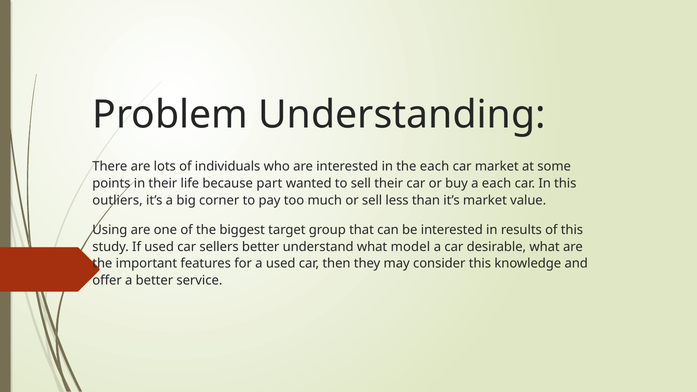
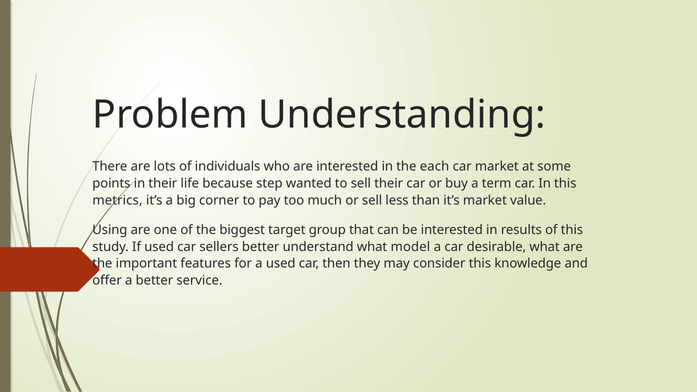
part: part -> step
a each: each -> term
outliers: outliers -> metrics
